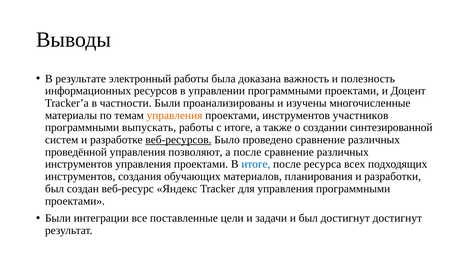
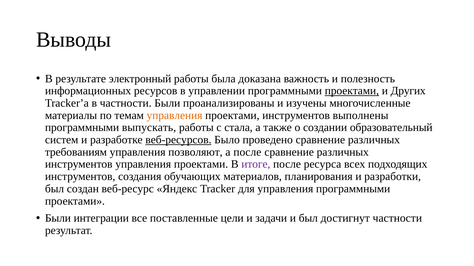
проектами at (352, 91) underline: none -> present
Доцент: Доцент -> Других
участников: участников -> выполнены
с итоге: итоге -> стала
синтезированной: синтезированной -> образовательный
проведённой: проведённой -> требованиям
итоге at (256, 165) colour: blue -> purple
достигнут достигнут: достигнут -> частности
